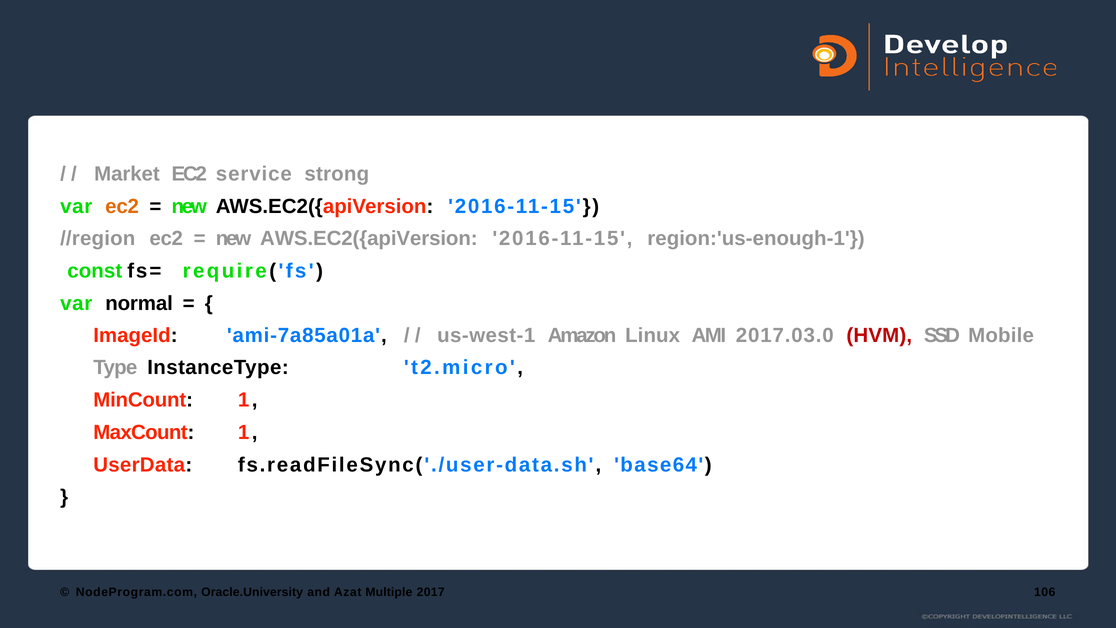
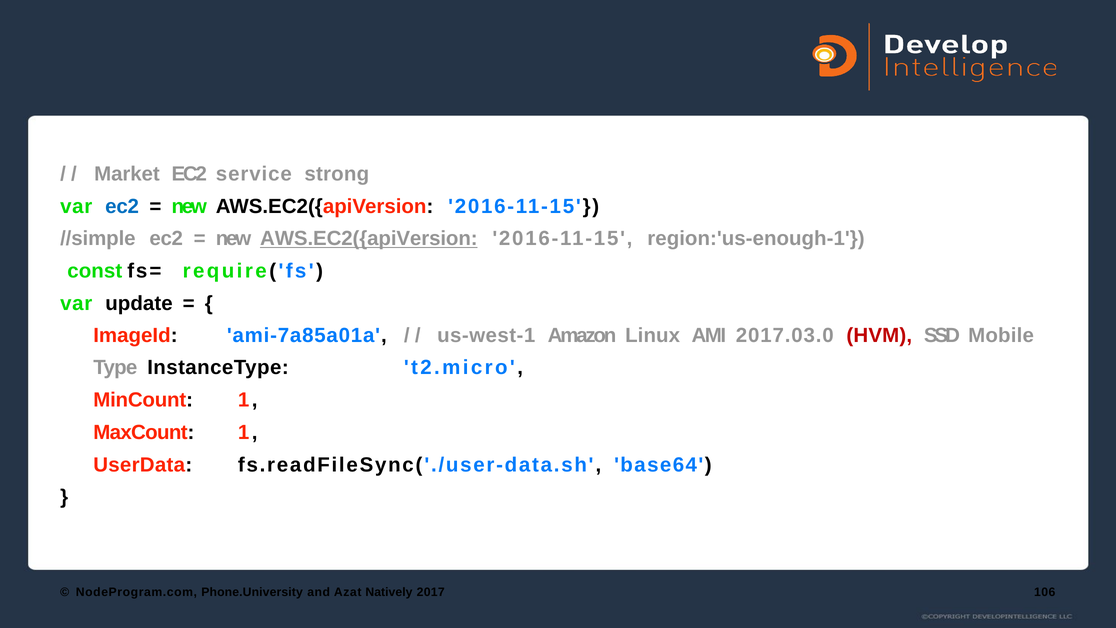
ec2 at (122, 206) colour: orange -> blue
//region: //region -> //simple
AWS.EC2({apiVersion at (369, 239) underline: none -> present
normal: normal -> update
Oracle.University: Oracle.University -> Phone.University
Multiple: Multiple -> Natively
